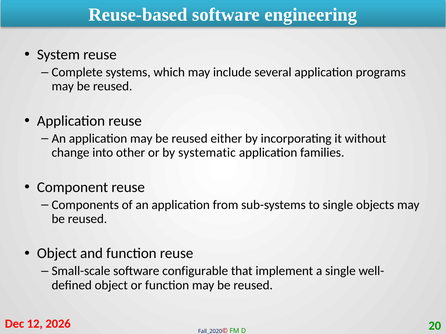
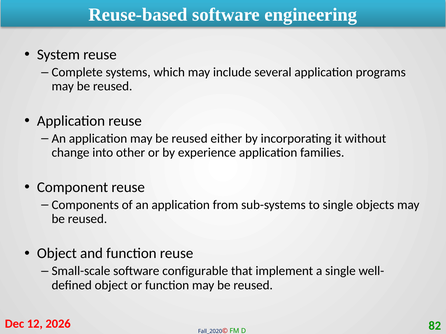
systematic: systematic -> experience
20: 20 -> 82
